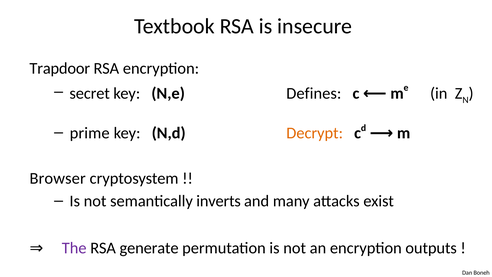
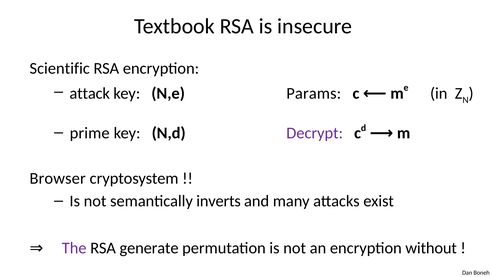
Trapdoor: Trapdoor -> Scientific
secret: secret -> attack
Defines: Defines -> Params
Decrypt colour: orange -> purple
outputs: outputs -> without
